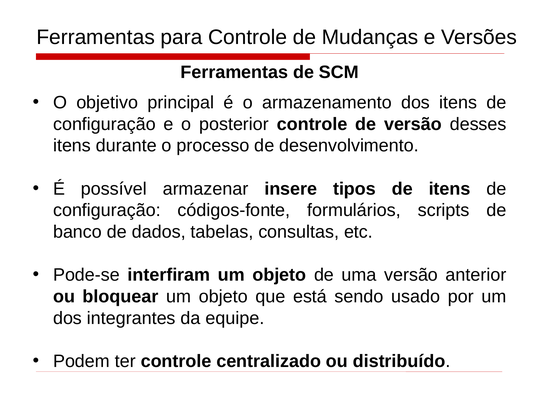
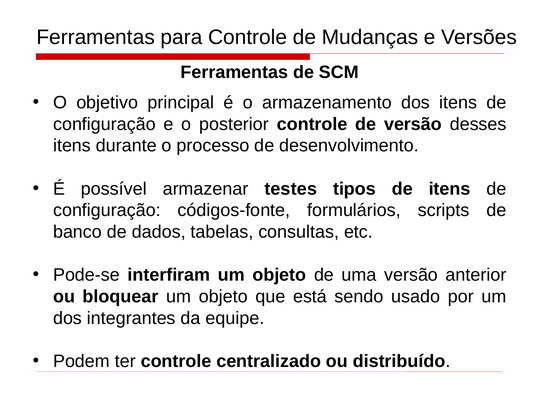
insere: insere -> testes
